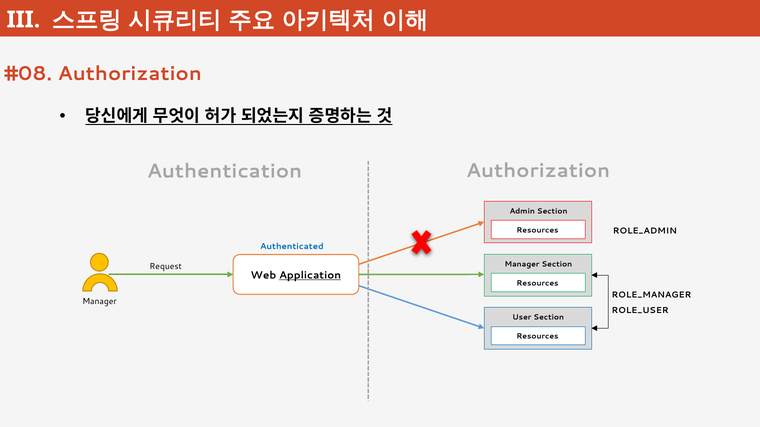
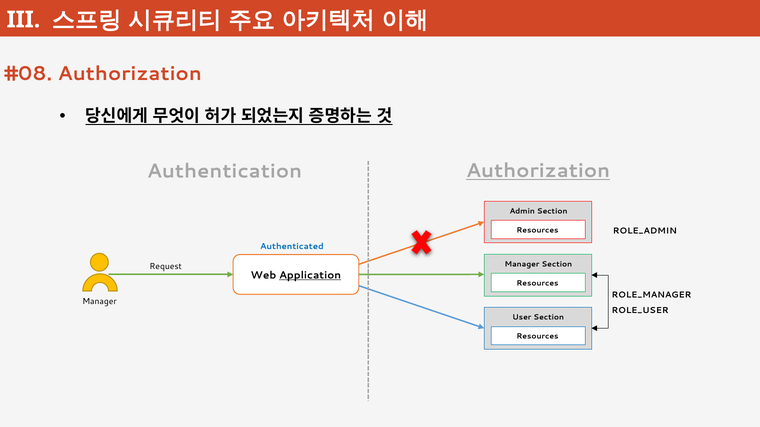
Authorization at (538, 171) underline: none -> present
